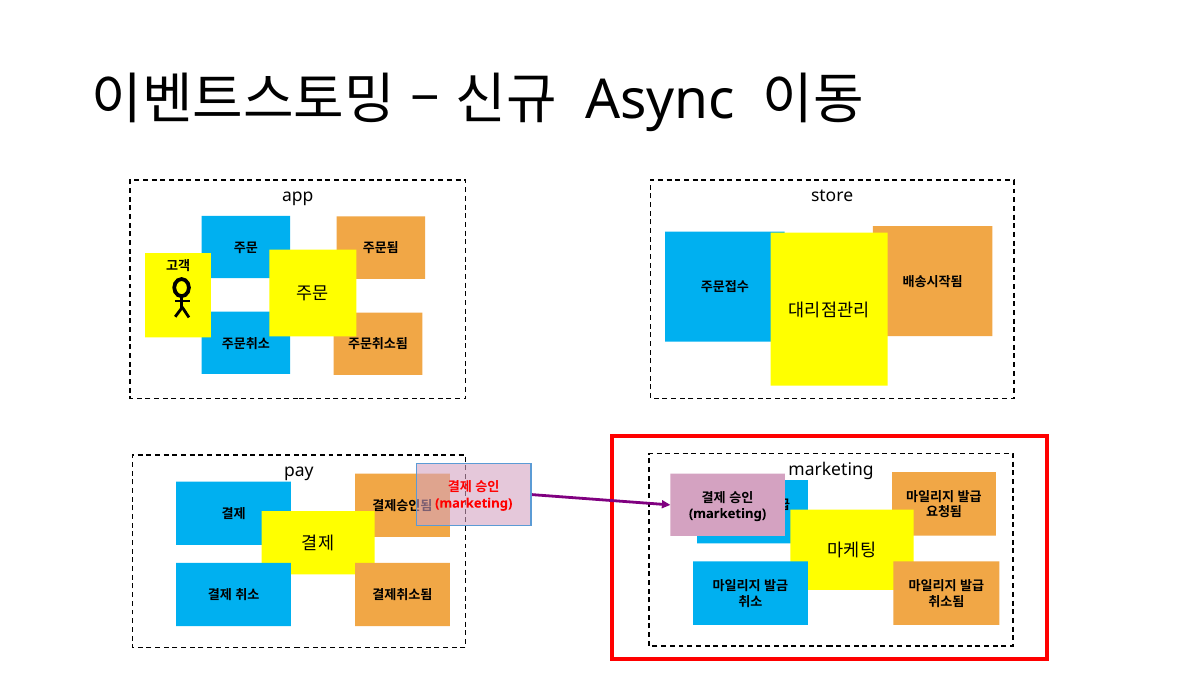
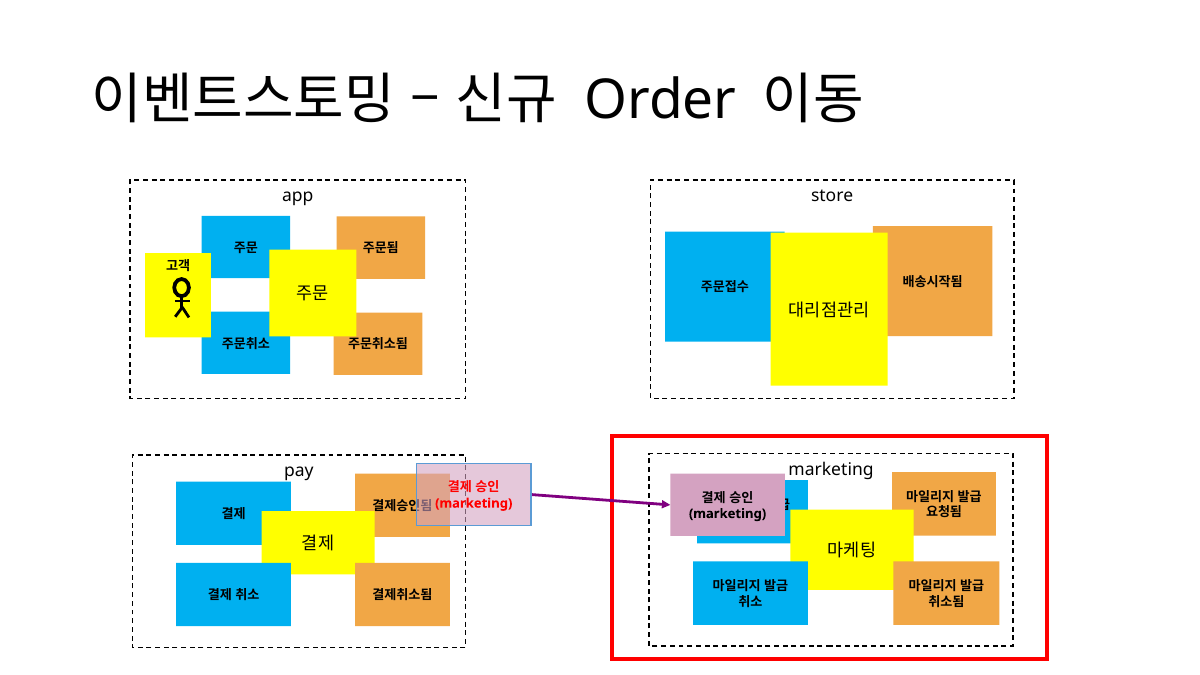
Async: Async -> Order
